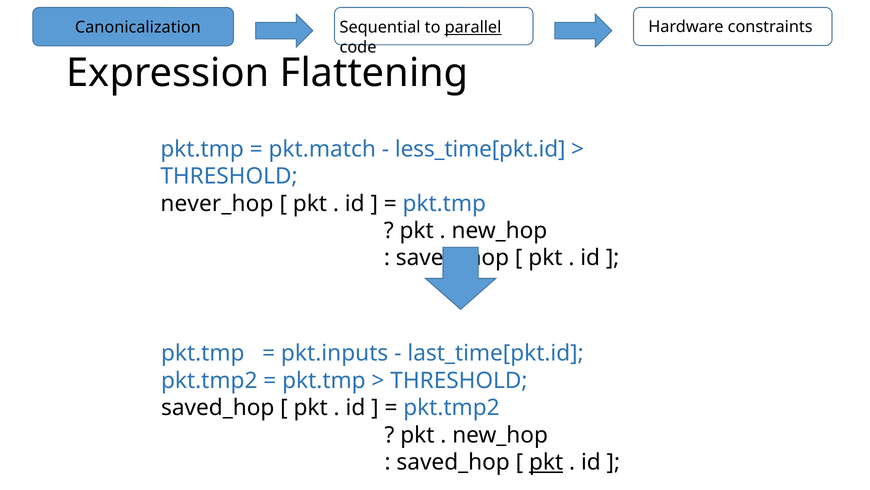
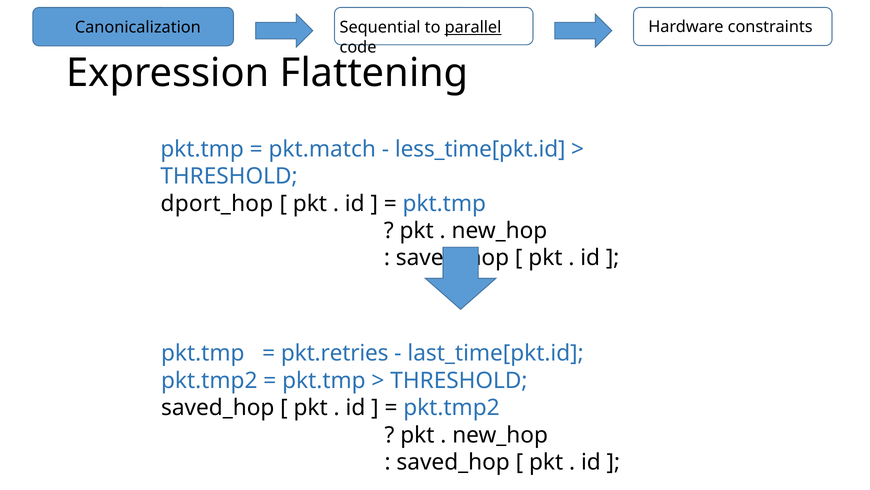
never_hop: never_hop -> dport_hop
pkt.inputs: pkt.inputs -> pkt.retries
pkt at (546, 462) underline: present -> none
